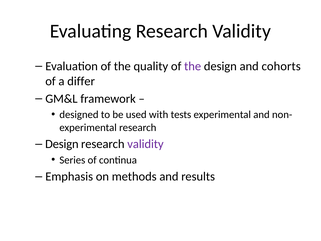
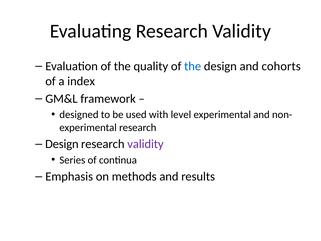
the at (193, 66) colour: purple -> blue
differ: differ -> index
tests: tests -> level
